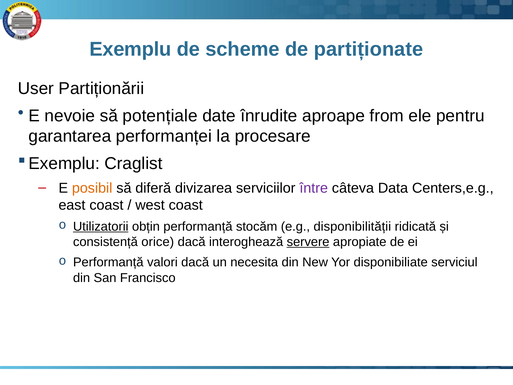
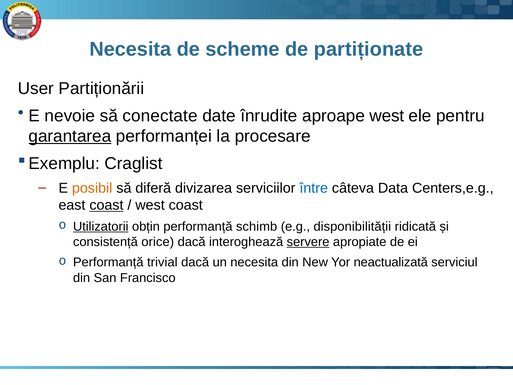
Exemplu at (130, 49): Exemplu -> Necesita
potențiale: potențiale -> conectate
aproape from: from -> west
garantarea underline: none -> present
între colour: purple -> blue
coast at (106, 205) underline: none -> present
stocăm: stocăm -> schimb
valori: valori -> trivial
disponibiliate: disponibiliate -> neactualizată
